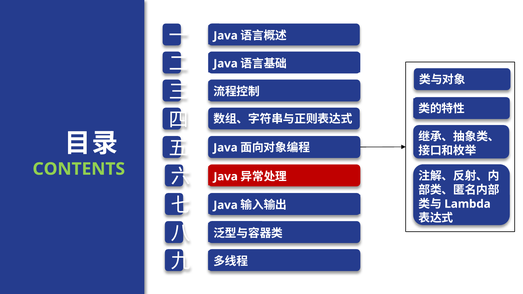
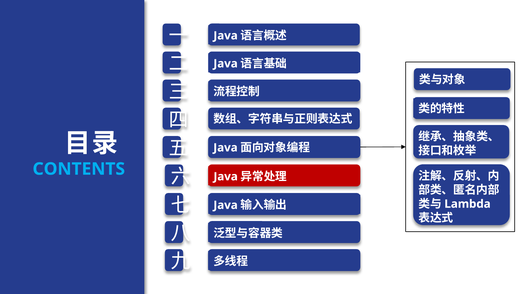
CONTENTS colour: light green -> light blue
